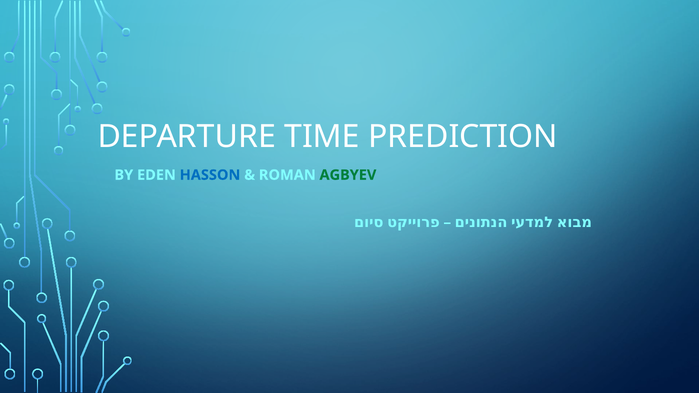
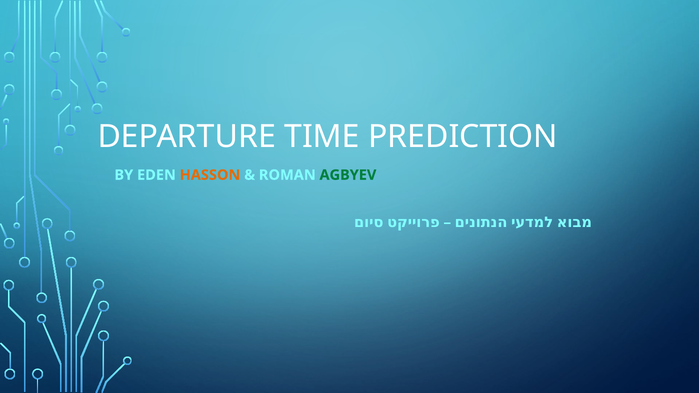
HASSON colour: blue -> orange
